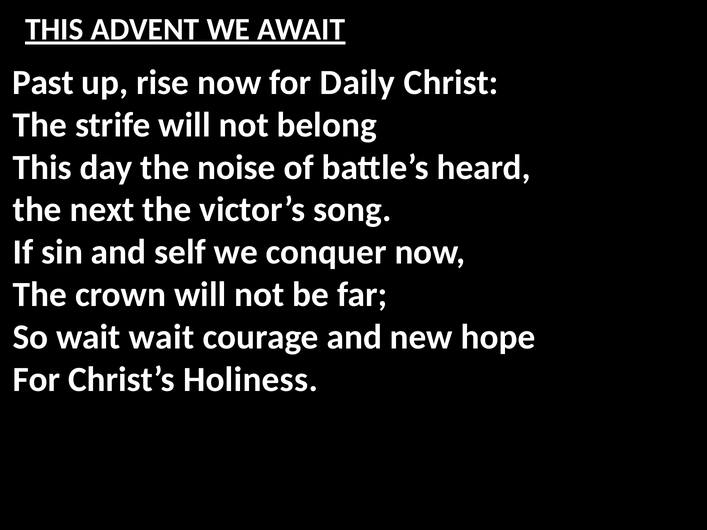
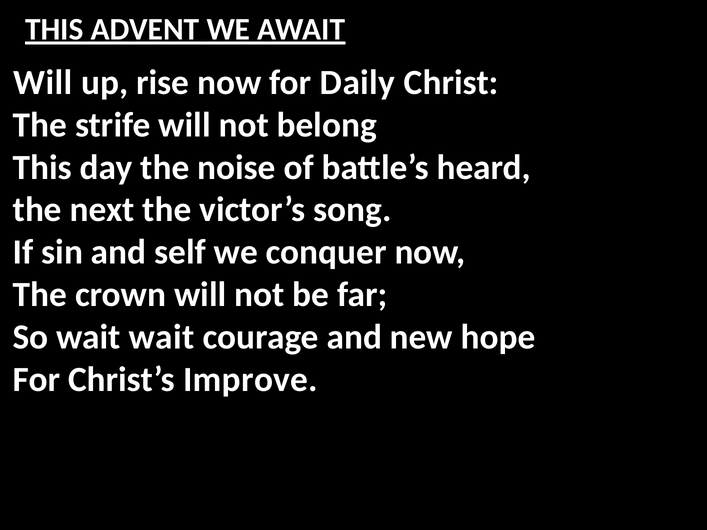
Past at (43, 83): Past -> Will
Holiness: Holiness -> Improve
